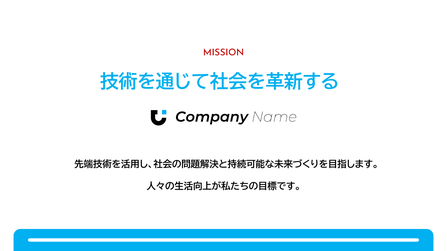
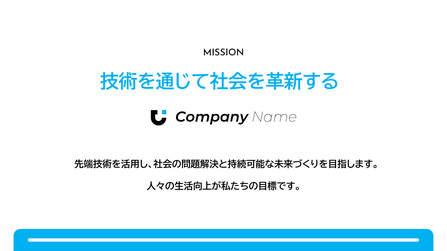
MISSION colour: red -> black
